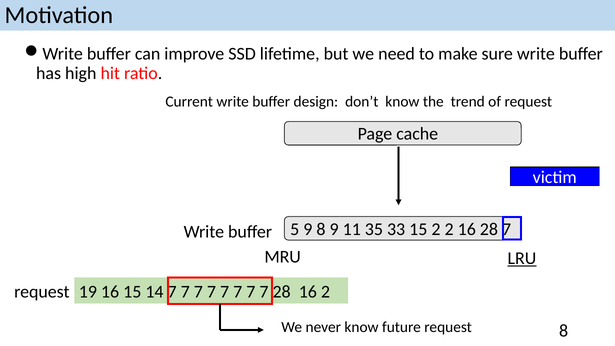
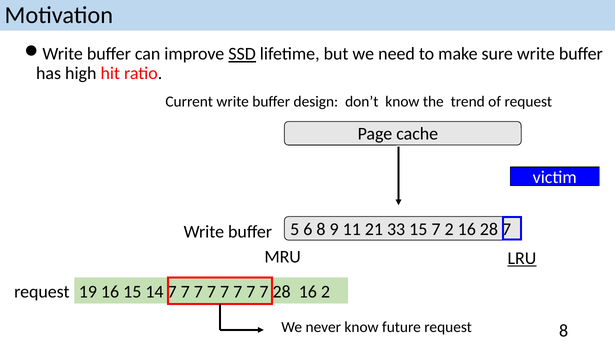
SSD underline: none -> present
5 9: 9 -> 6
35: 35 -> 21
15 2: 2 -> 7
